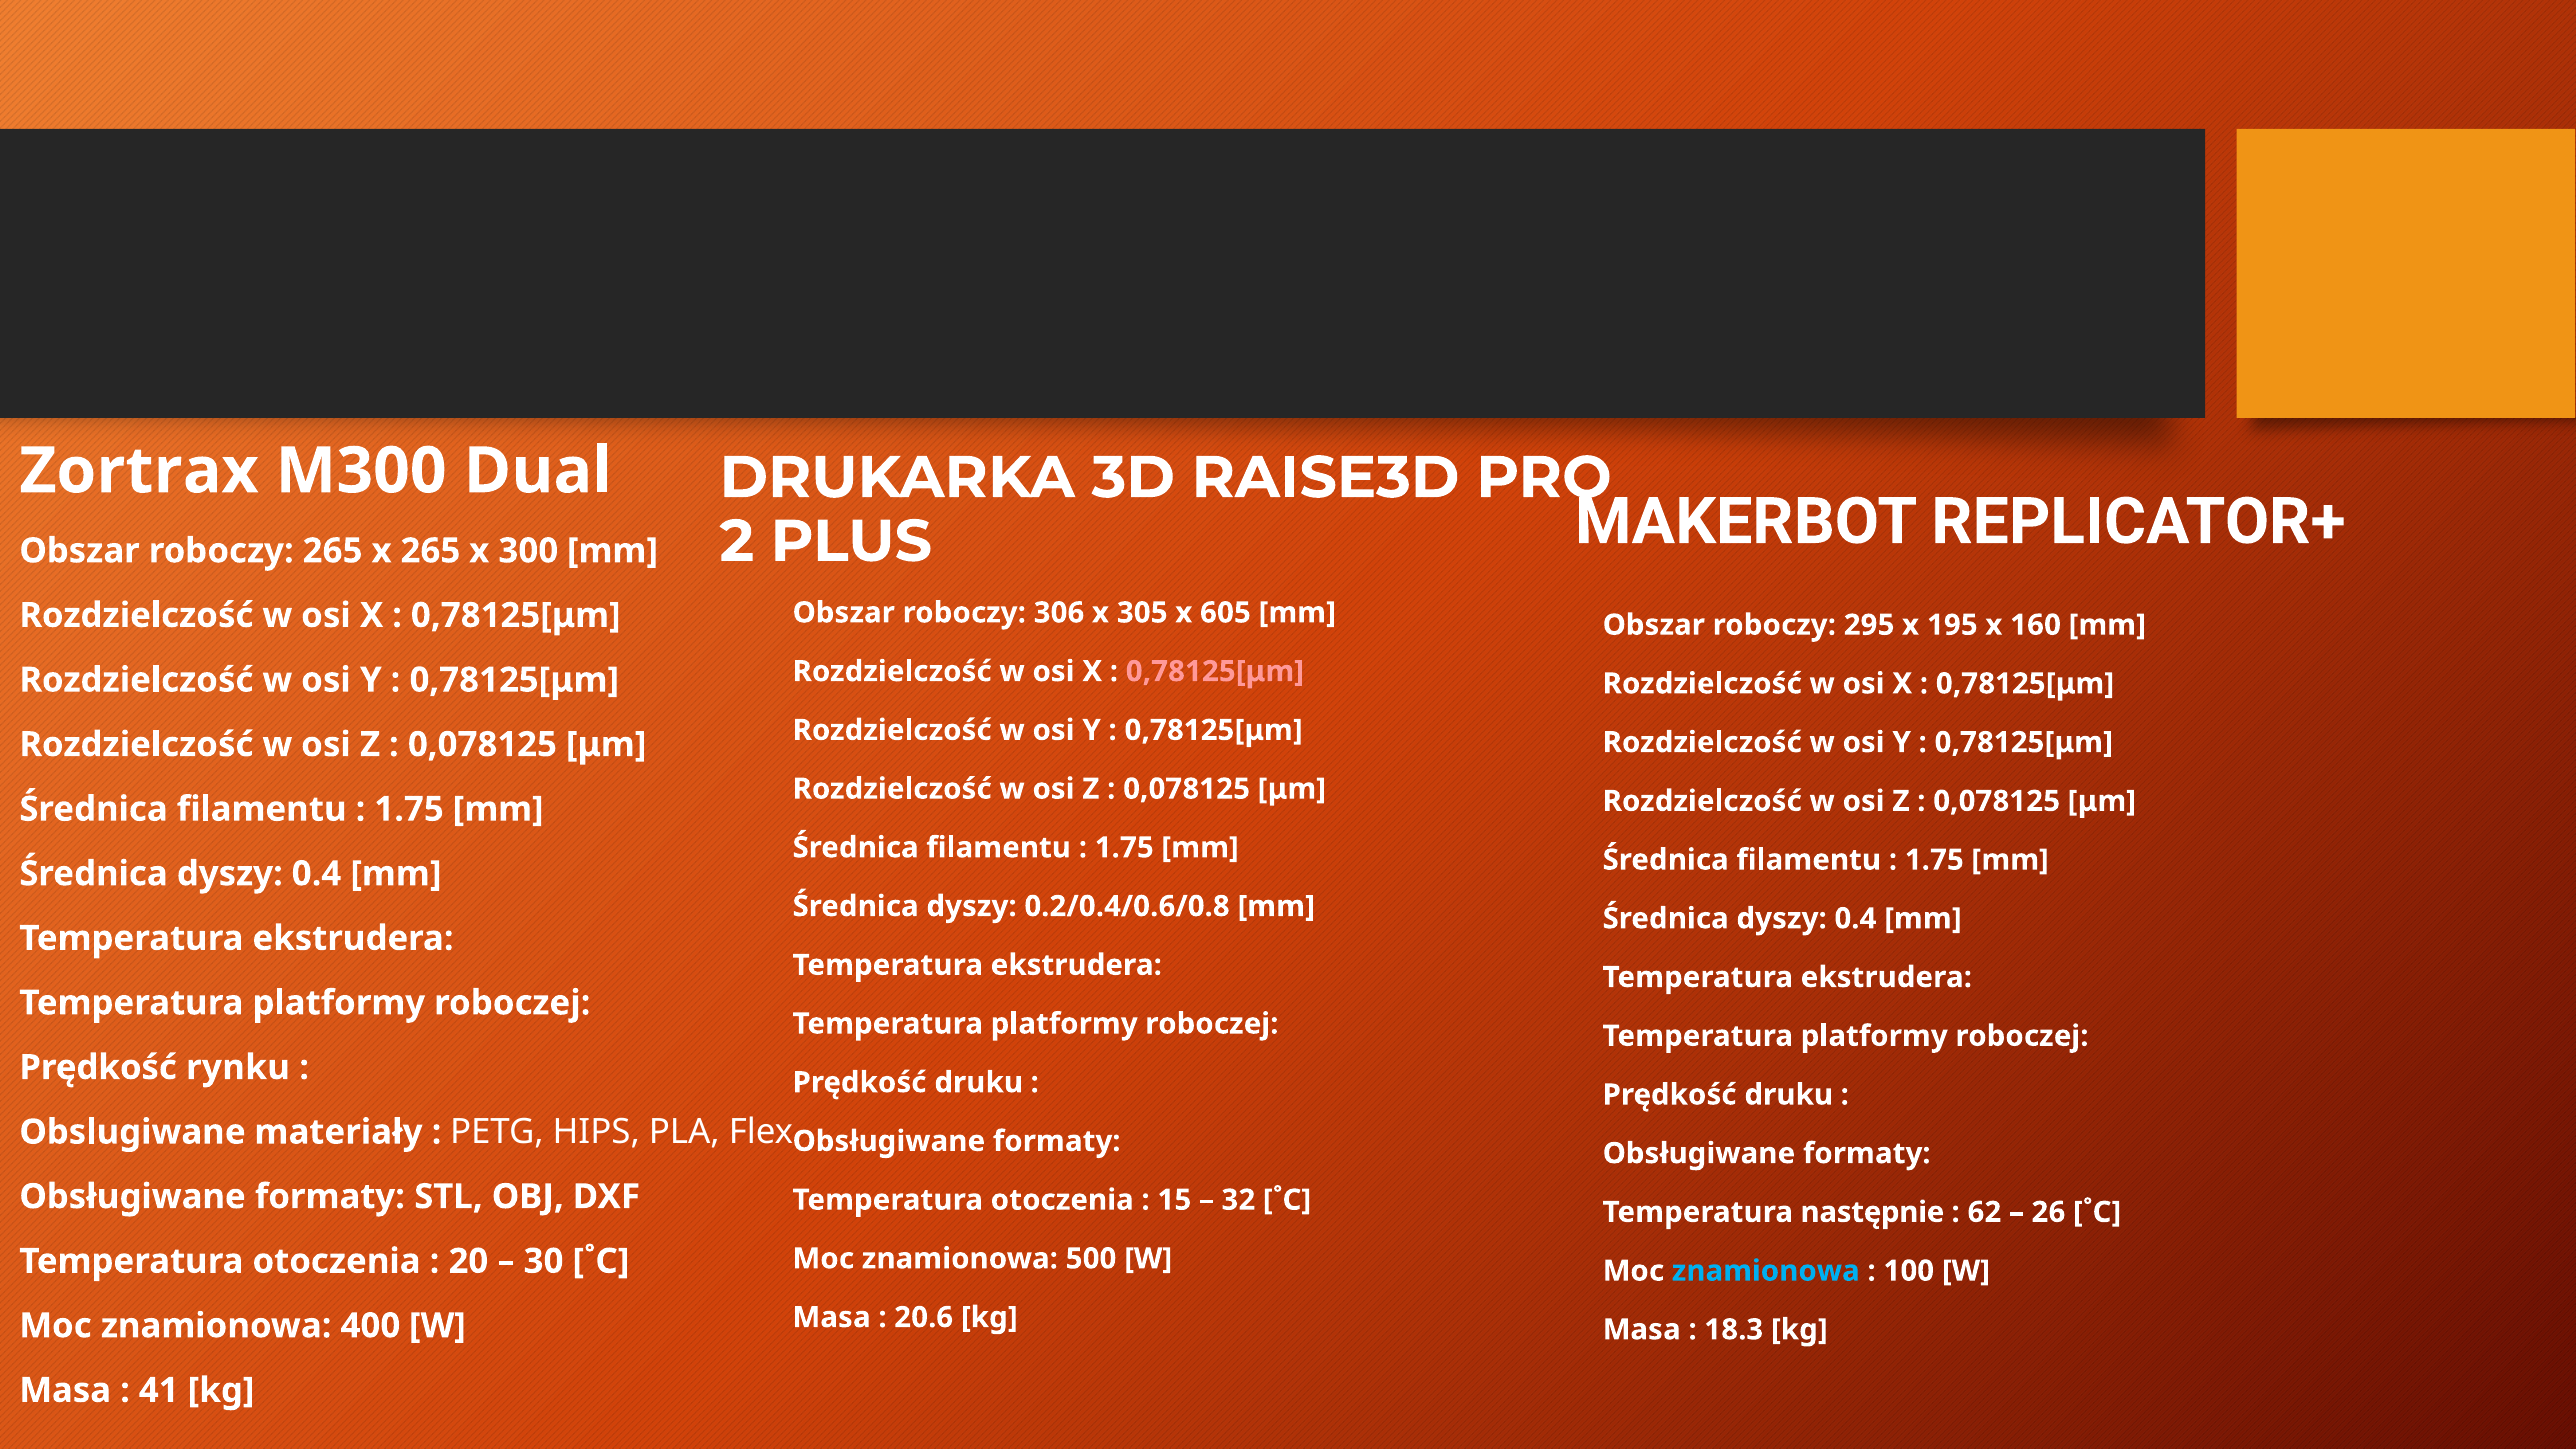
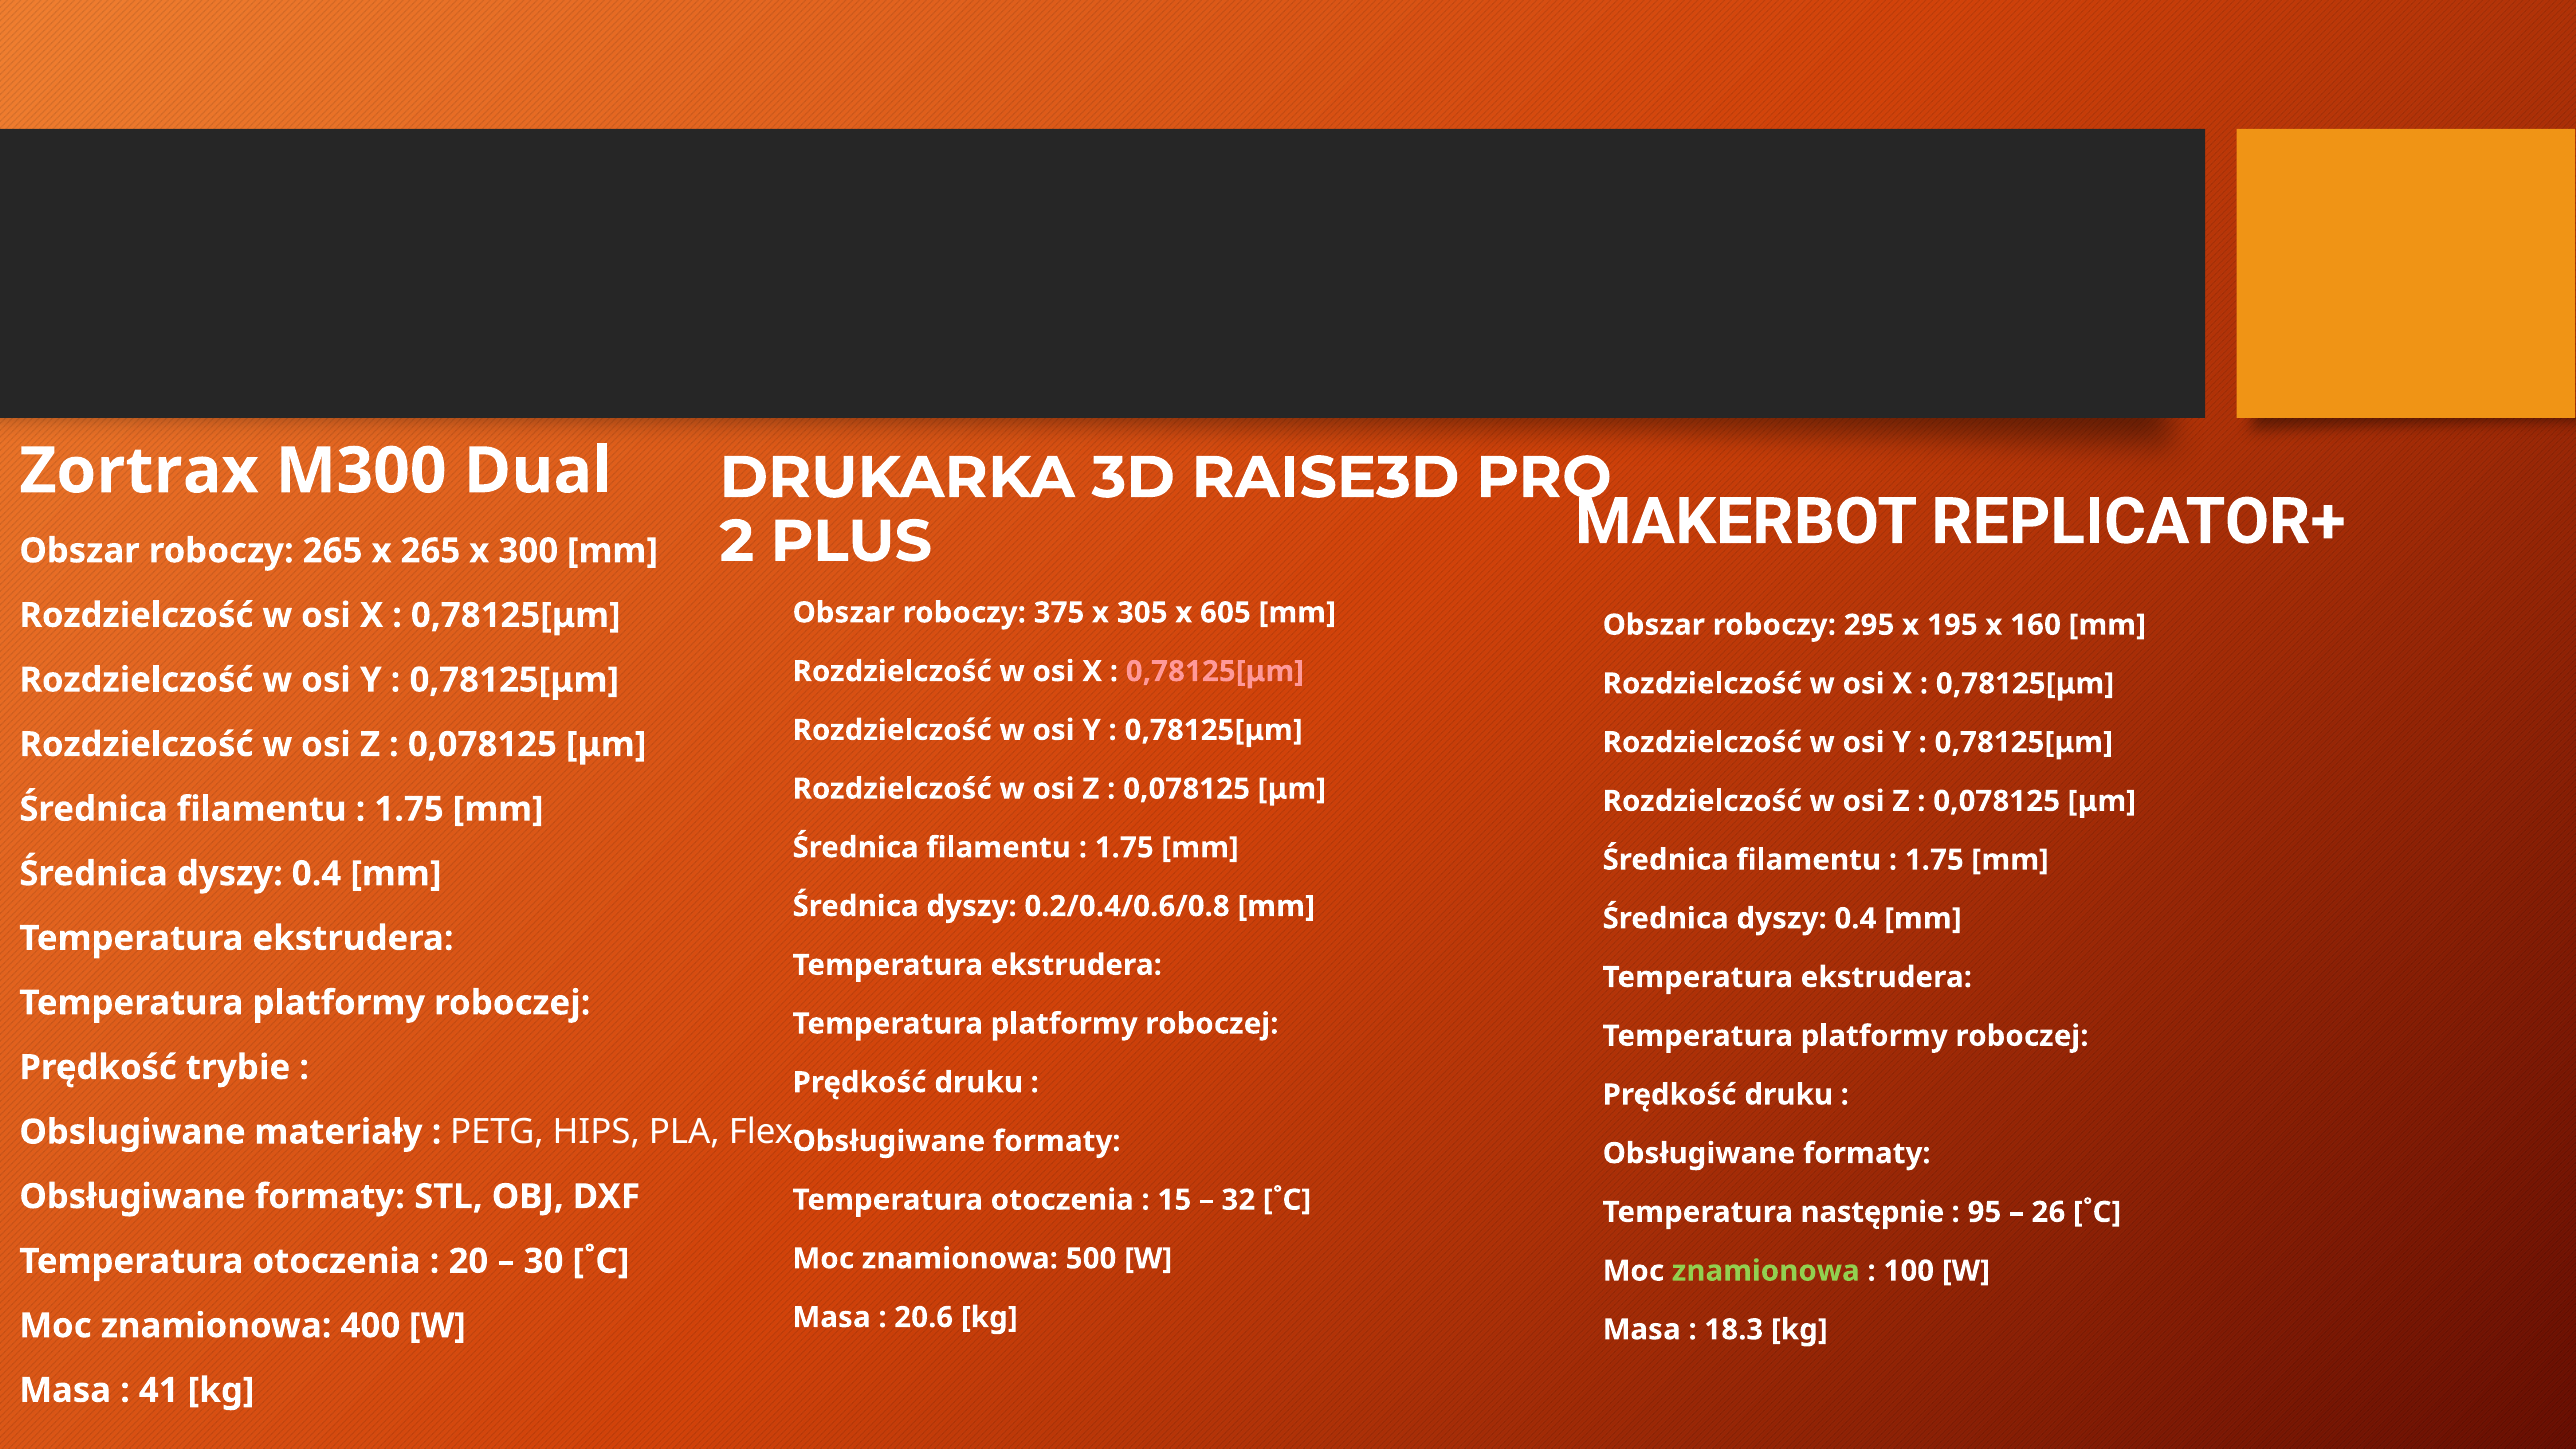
306: 306 -> 375
rynku: rynku -> trybie
62: 62 -> 95
znamionowa at (1766, 1271) colour: light blue -> light green
